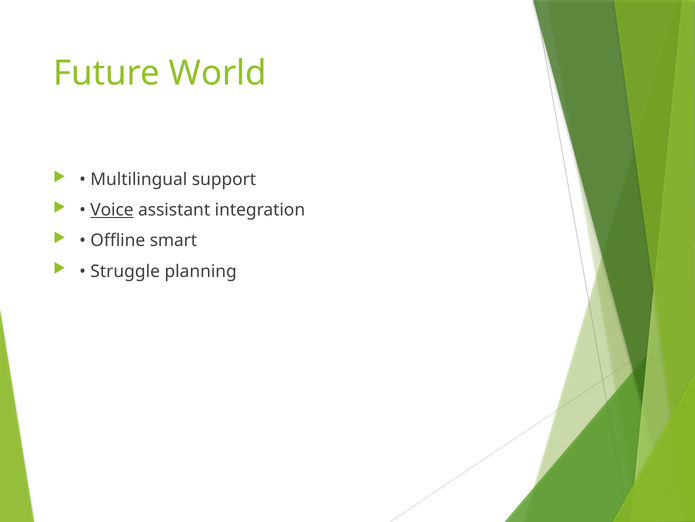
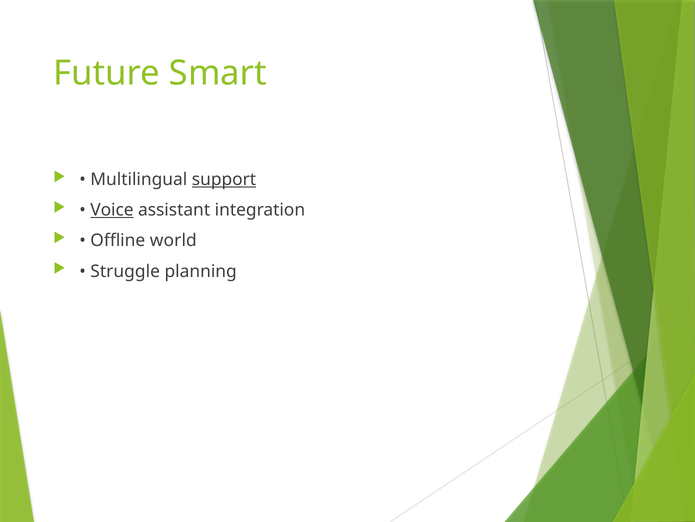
World: World -> Smart
support underline: none -> present
smart: smart -> world
